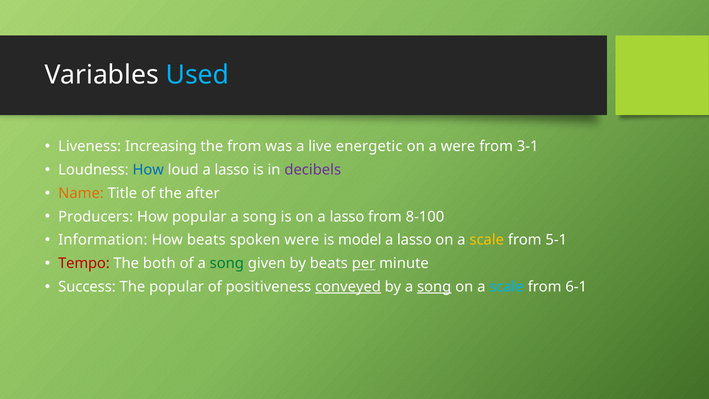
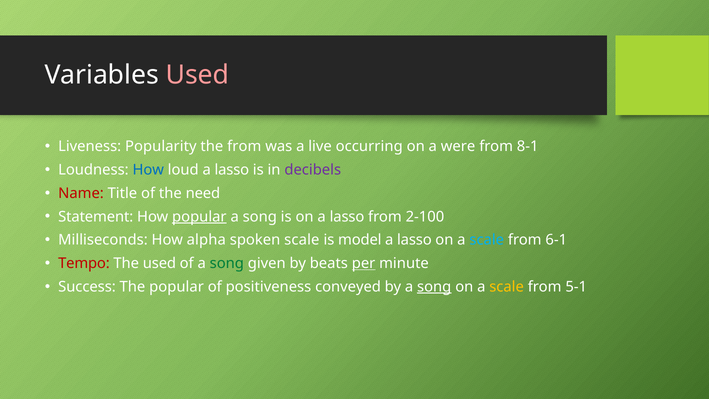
Used at (197, 75) colour: light blue -> pink
Increasing: Increasing -> Popularity
energetic: energetic -> occurring
3-1: 3-1 -> 8-1
Name colour: orange -> red
after: after -> need
Producers: Producers -> Statement
popular at (199, 217) underline: none -> present
8-100: 8-100 -> 2-100
Information: Information -> Milliseconds
How beats: beats -> alpha
spoken were: were -> scale
scale at (487, 240) colour: yellow -> light blue
5-1: 5-1 -> 6-1
The both: both -> used
conveyed underline: present -> none
scale at (507, 287) colour: light blue -> yellow
6-1: 6-1 -> 5-1
